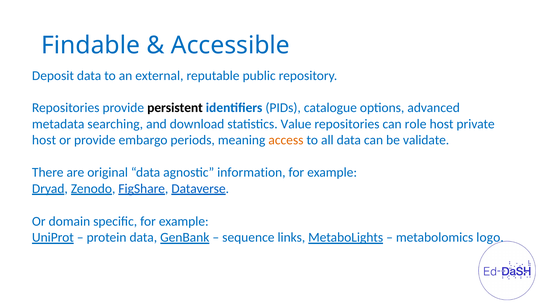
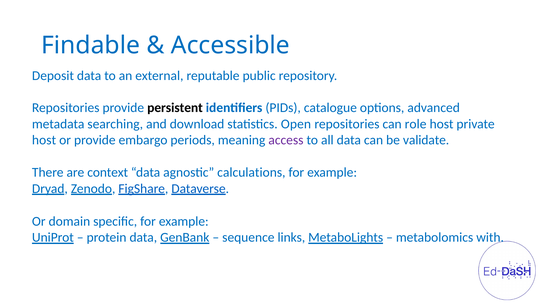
Value: Value -> Open
access colour: orange -> purple
original: original -> context
information: information -> calculations
logo: logo -> with
